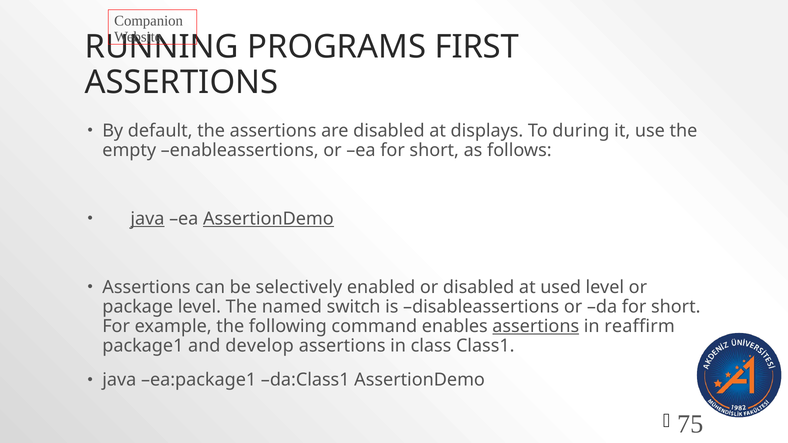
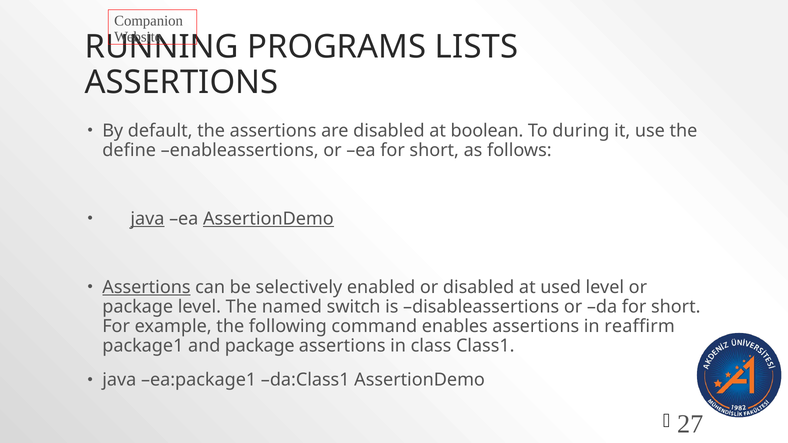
FIRST: FIRST -> LISTS
displays: displays -> boolean
empty: empty -> define
Assertions at (146, 287) underline: none -> present
assertions at (536, 326) underline: present -> none
and develop: develop -> package
75: 75 -> 27
